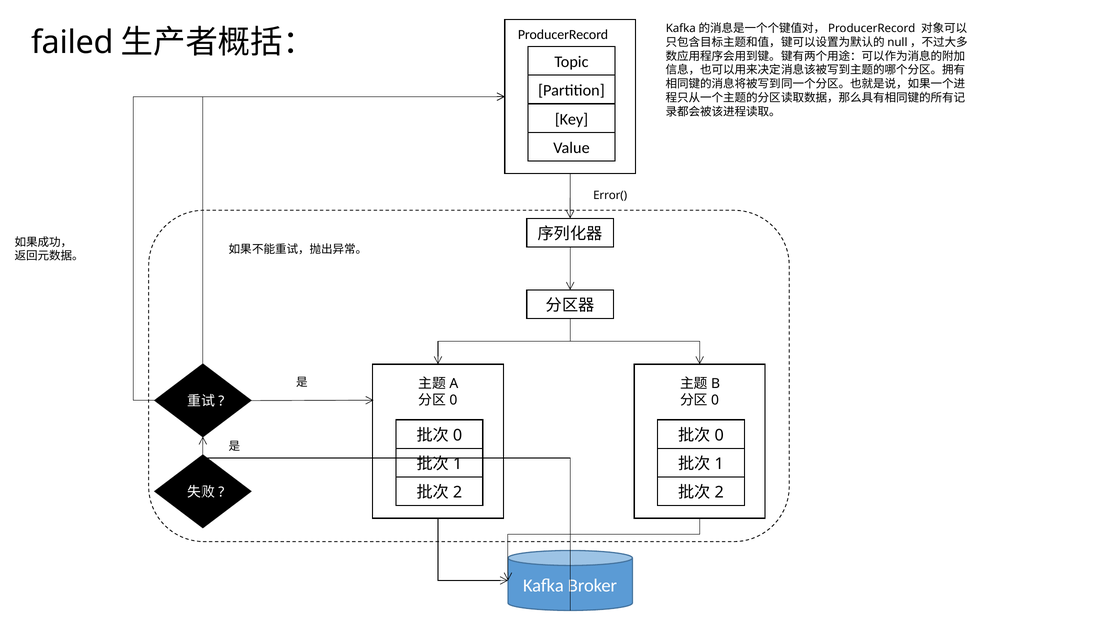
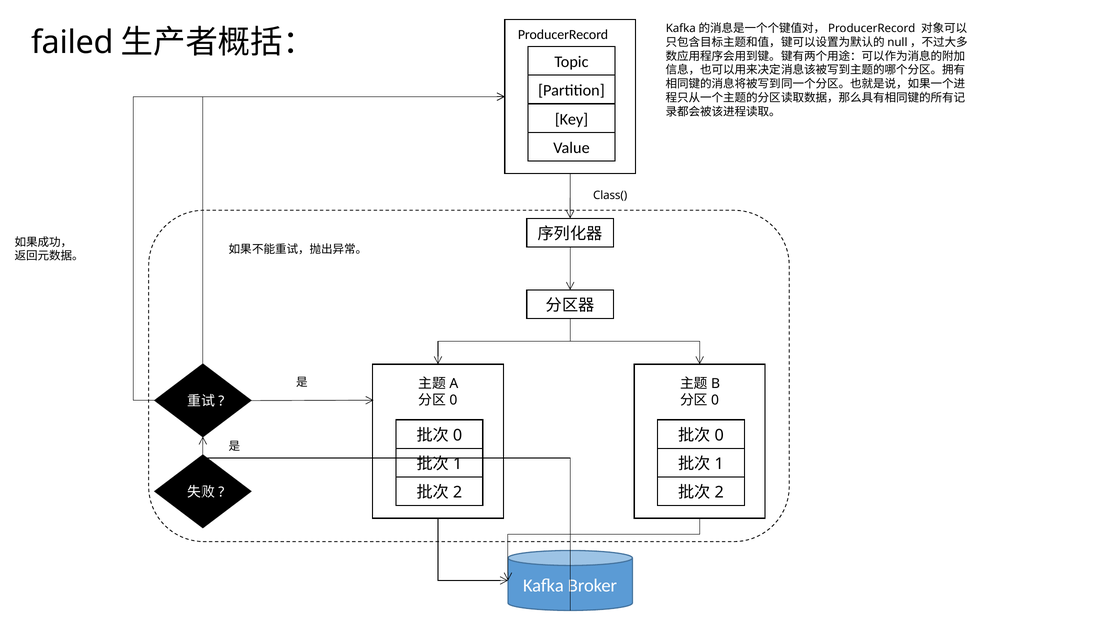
Error(: Error( -> Class(
